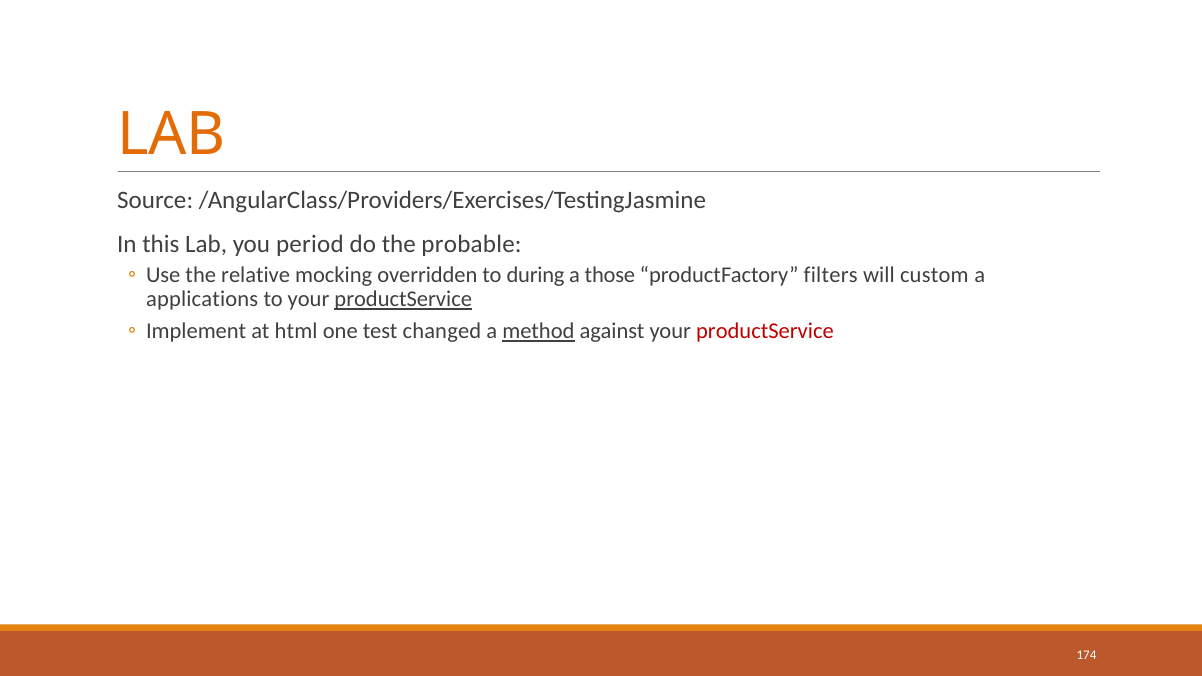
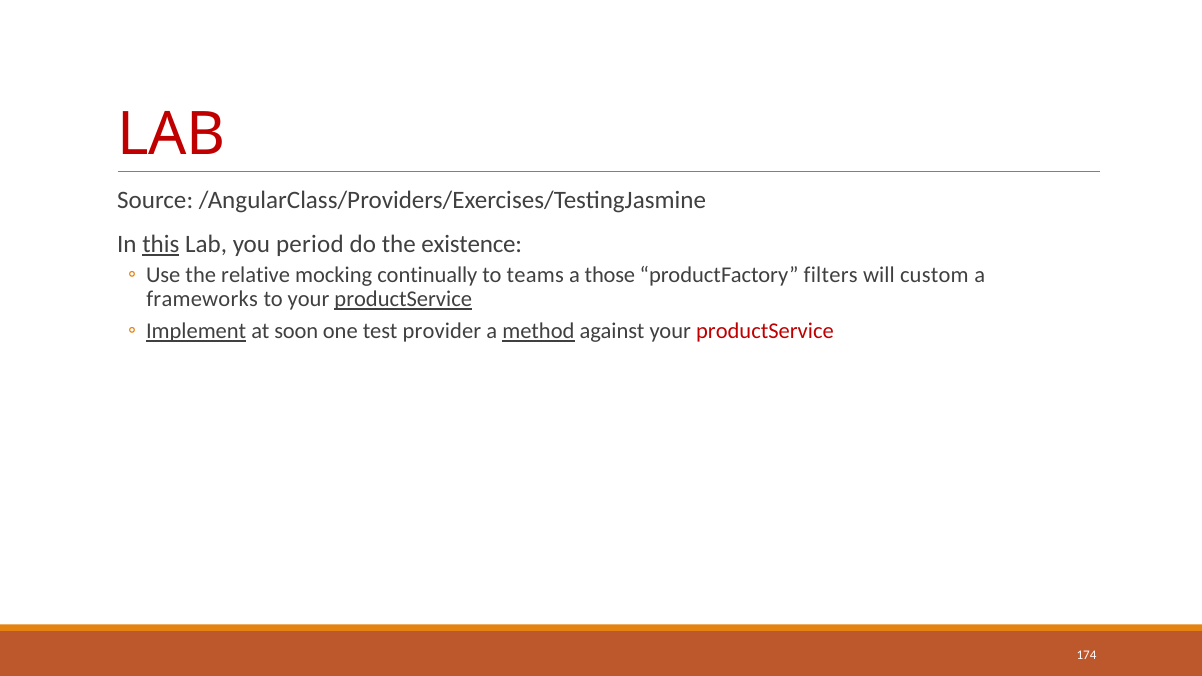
LAB at (171, 135) colour: orange -> red
this underline: none -> present
probable: probable -> existence
overridden: overridden -> continually
during: during -> teams
applications: applications -> frameworks
Implement underline: none -> present
html: html -> soon
changed: changed -> provider
